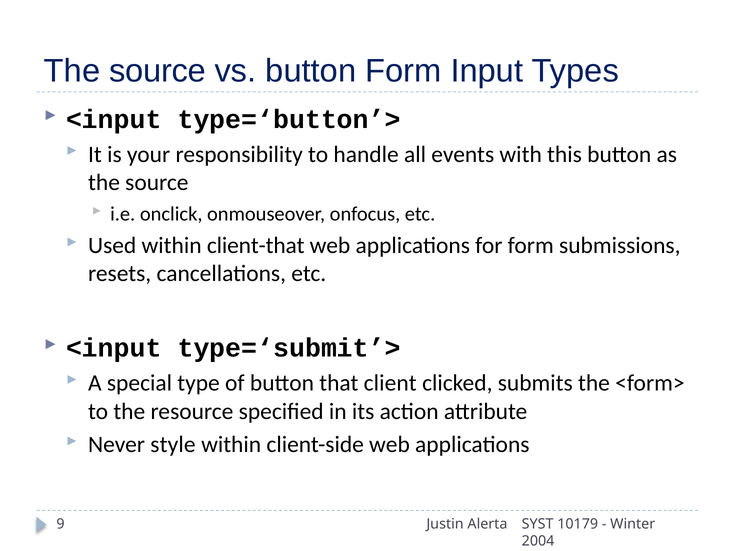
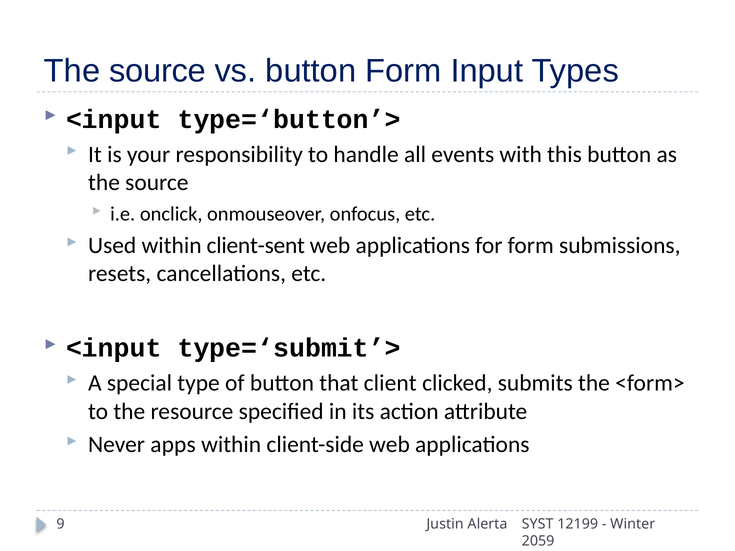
client-that: client-that -> client-sent
style: style -> apps
10179: 10179 -> 12199
2004: 2004 -> 2059
